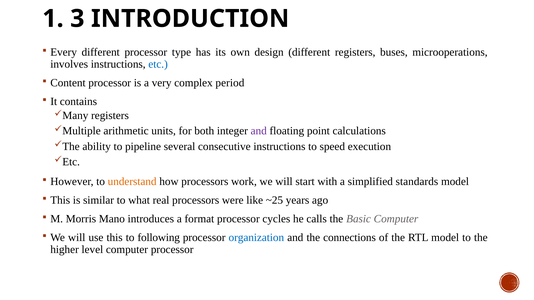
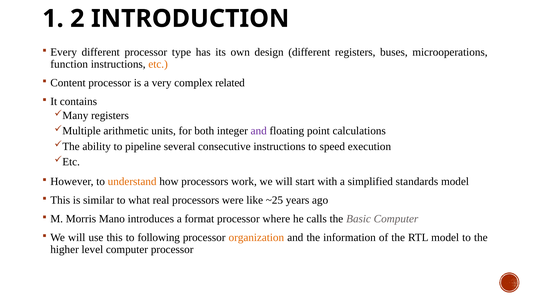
3: 3 -> 2
involves: involves -> function
etc colour: blue -> orange
period: period -> related
cycles: cycles -> where
organization colour: blue -> orange
connections: connections -> information
